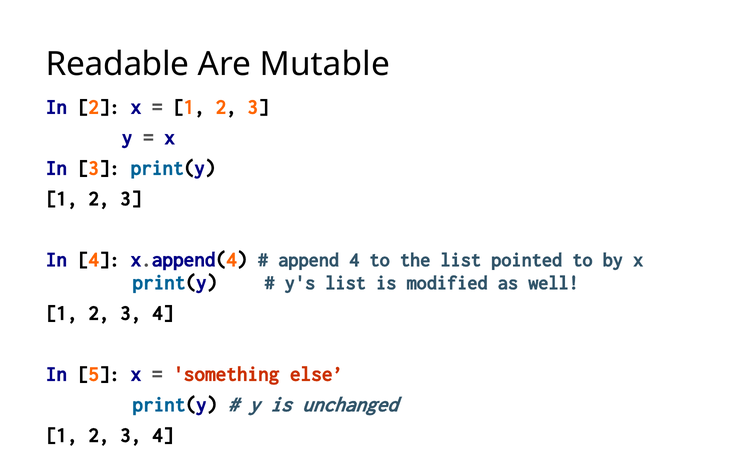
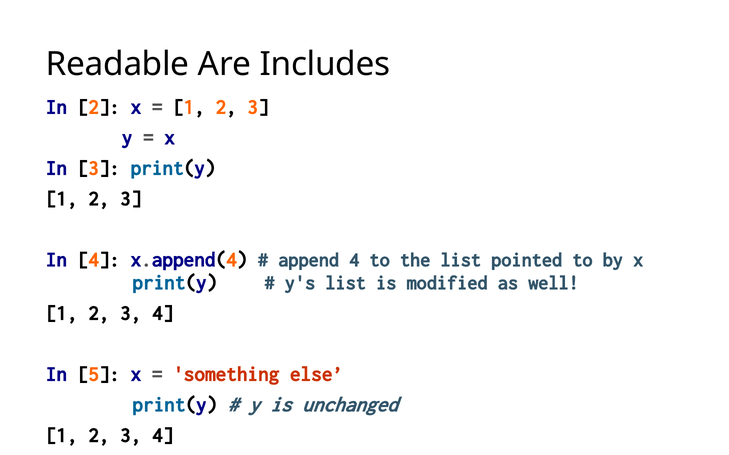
Mutable: Mutable -> Includes
